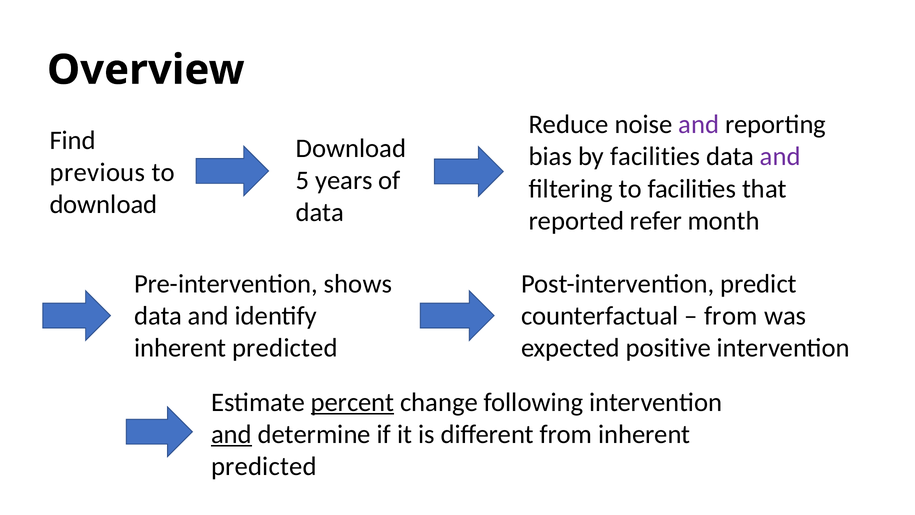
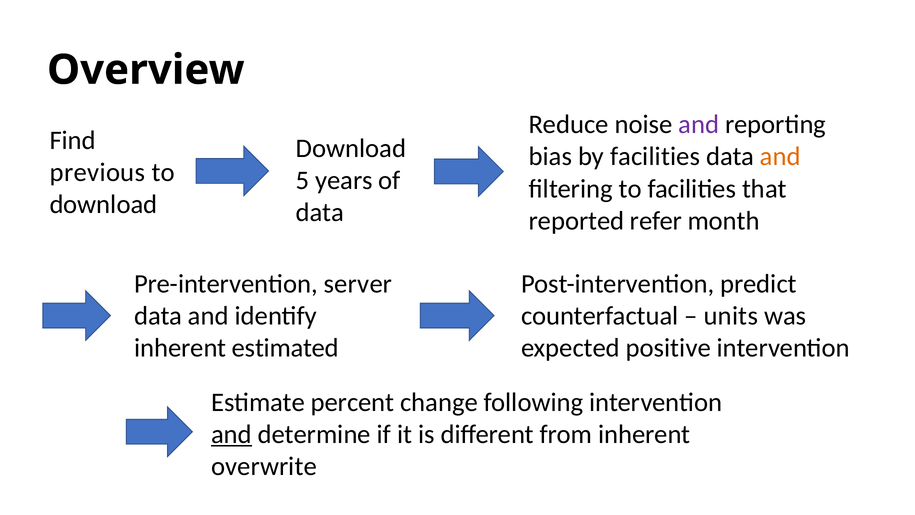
and at (780, 157) colour: purple -> orange
shows: shows -> server
from at (731, 316): from -> units
predicted at (285, 348): predicted -> estimated
percent underline: present -> none
predicted at (264, 466): predicted -> overwrite
